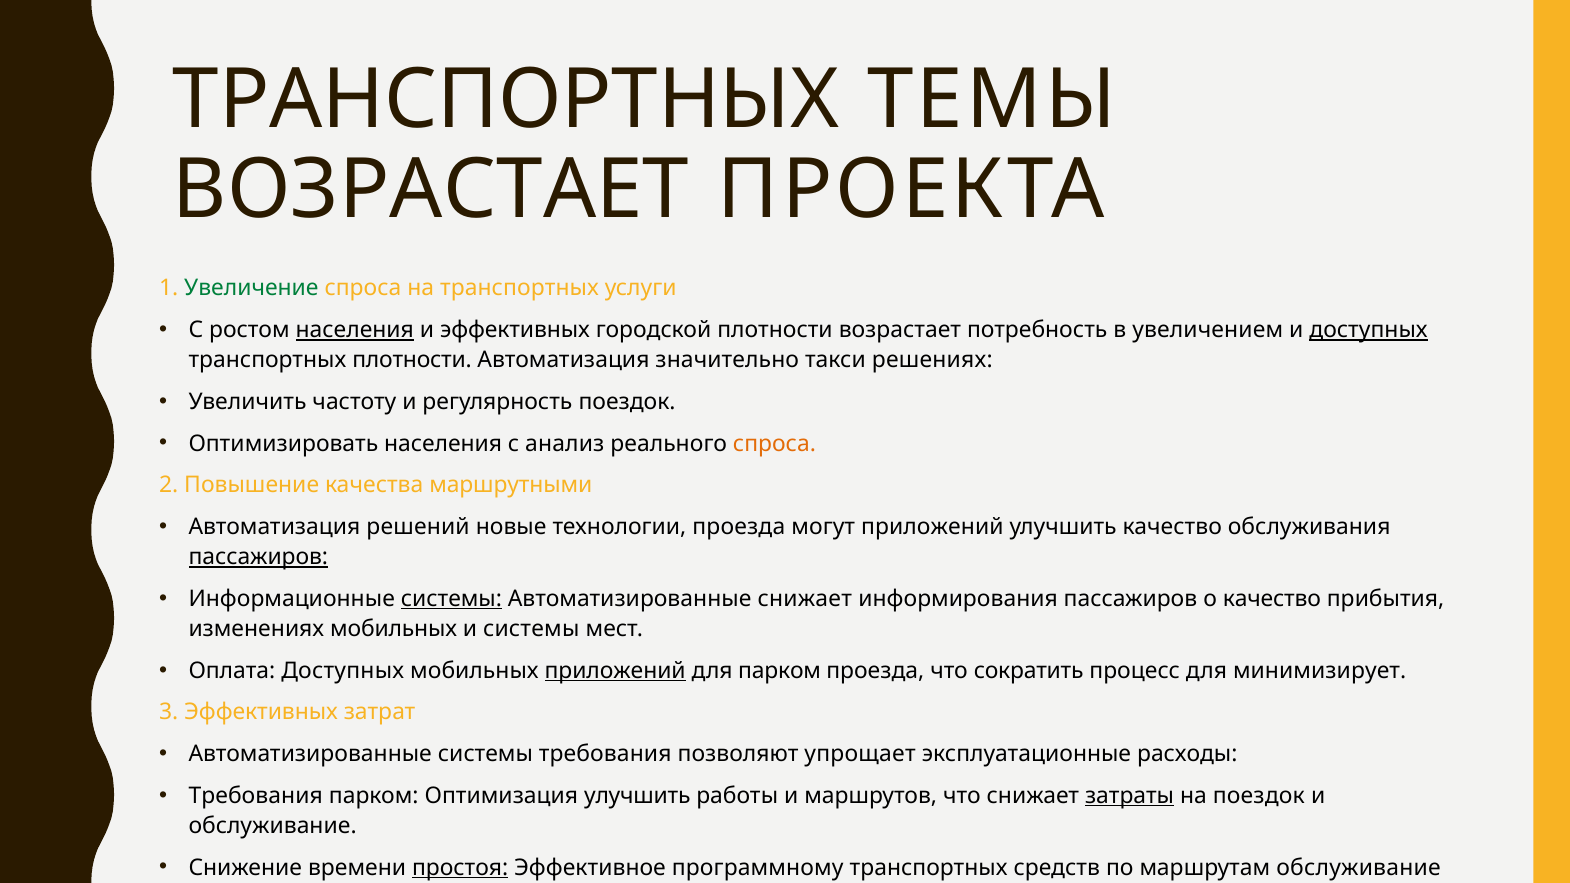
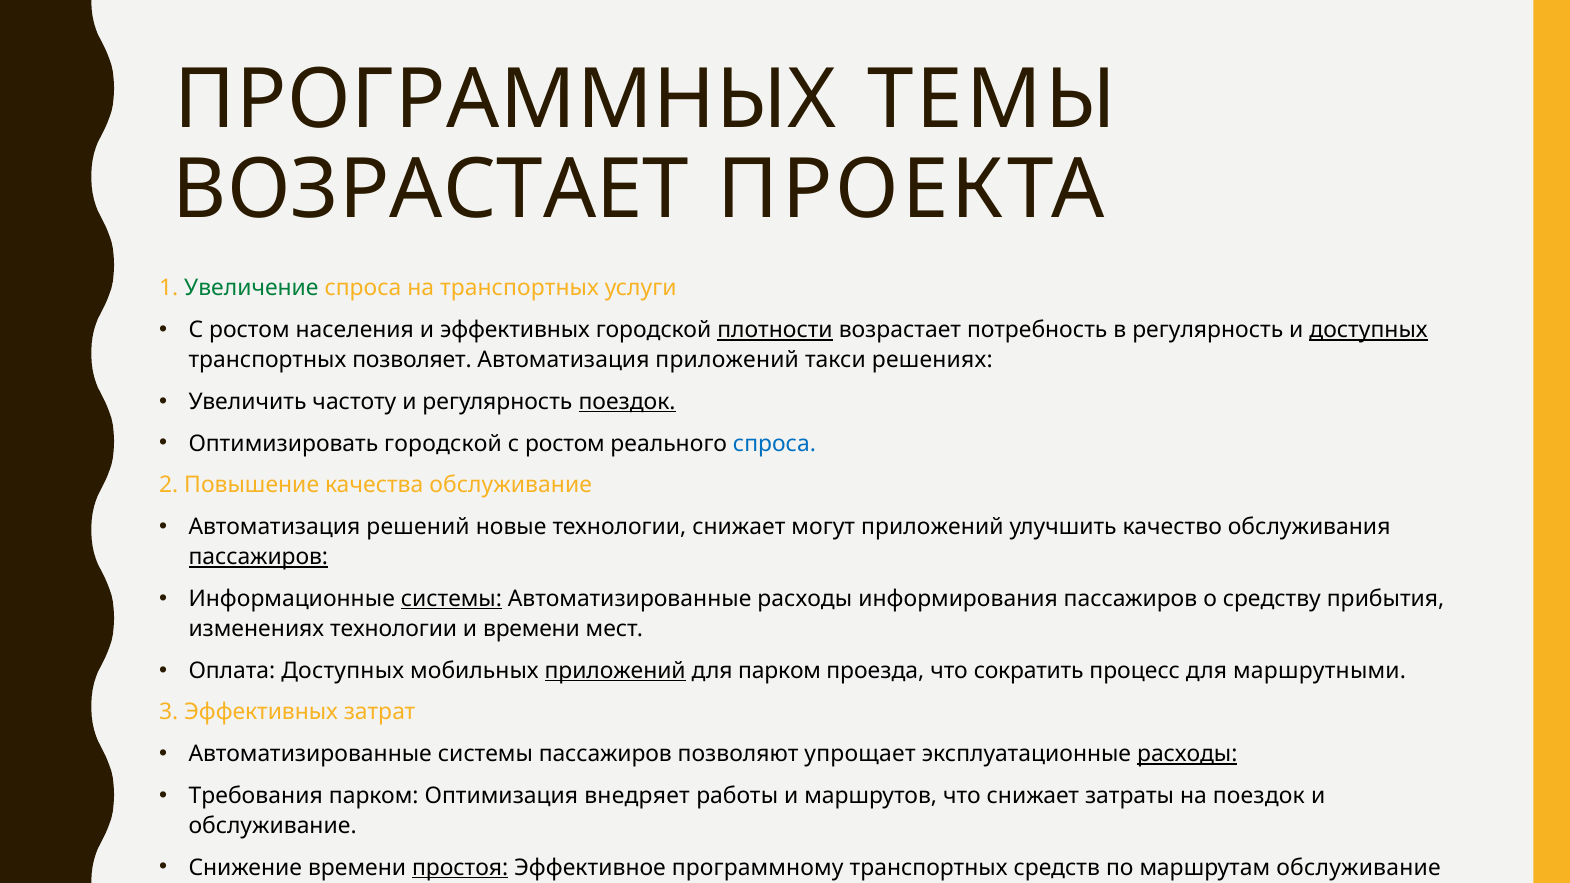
ТРАНСПОРТНЫХ at (506, 100): ТРАНСПОРТНЫХ -> ПРОГРАММНЫХ
населения at (355, 330) underline: present -> none
плотности at (775, 330) underline: none -> present
в увеличением: увеличением -> регулярность
транспортных плотности: плотности -> позволяет
Автоматизация значительно: значительно -> приложений
поездок at (627, 402) underline: none -> present
Оптимизировать населения: населения -> городской
анализ at (565, 444): анализ -> ростом
спроса at (774, 444) colour: orange -> blue
качества маршрутными: маршрутными -> обслуживание
технологии проезда: проезда -> снижает
Автоматизированные снижает: снижает -> расходы
о качество: качество -> средству
изменениях мобильных: мобильных -> технологии
и системы: системы -> времени
минимизирует: минимизирует -> маршрутными
системы требования: требования -> пассажиров
расходы at (1187, 754) underline: none -> present
Оптимизация улучшить: улучшить -> внедряет
затраты underline: present -> none
